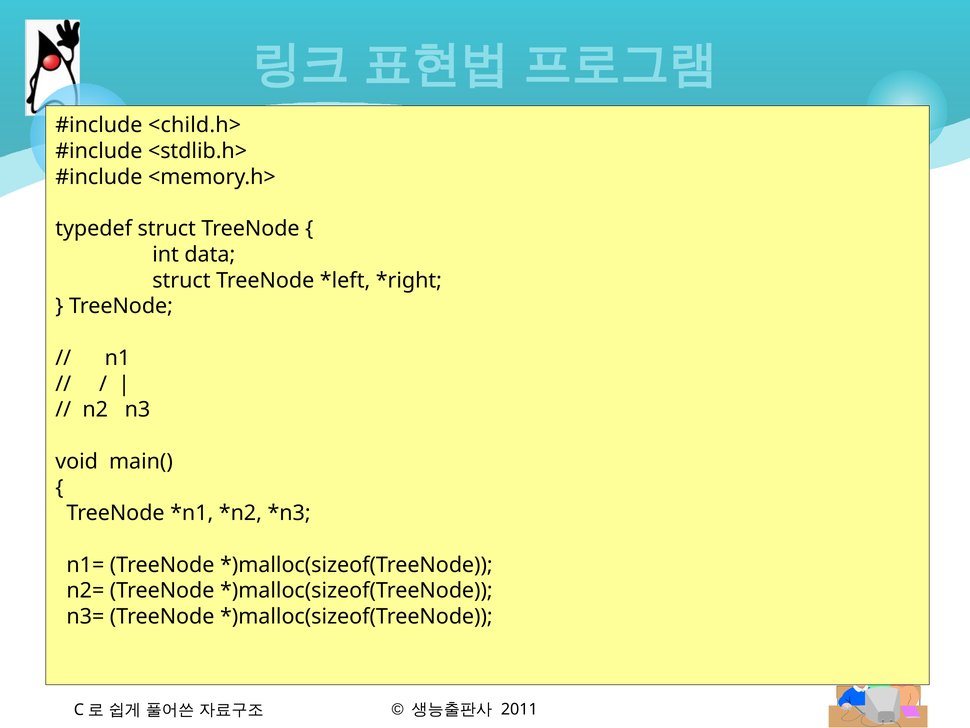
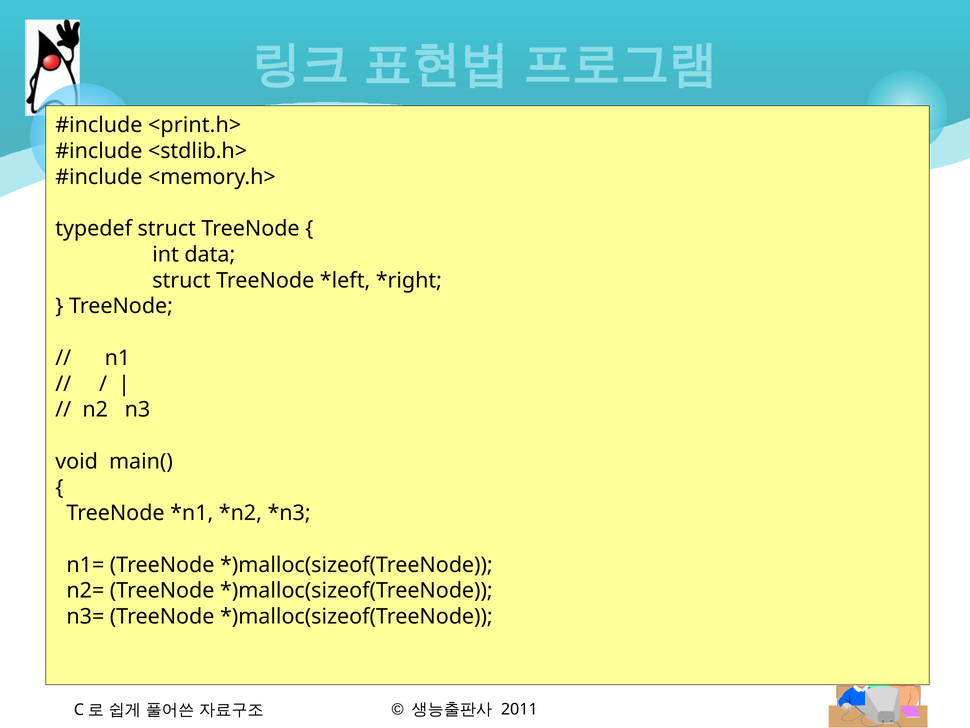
<child.h>: <child.h> -> <print.h>
